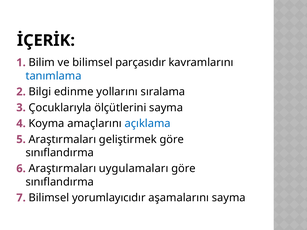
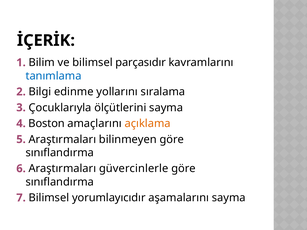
Koyma: Koyma -> Boston
açıklama colour: blue -> orange
geliştirmek: geliştirmek -> bilinmeyen
uygulamaları: uygulamaları -> güvercinlerle
